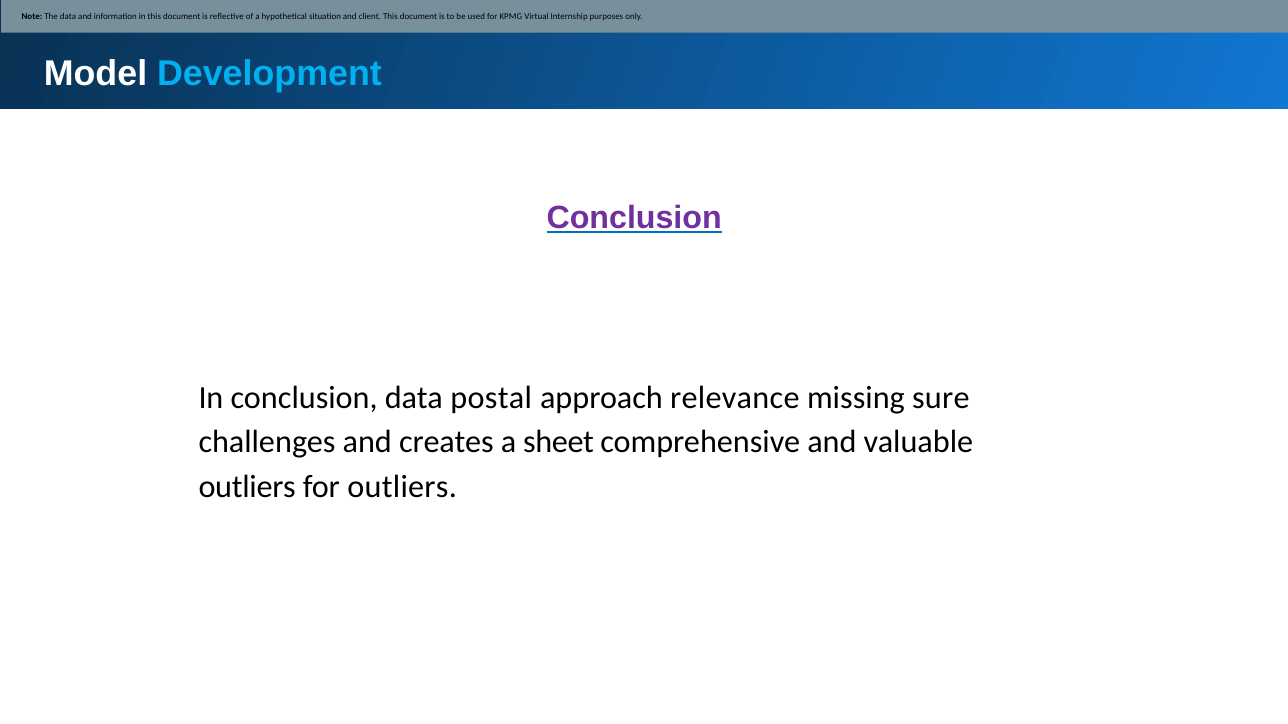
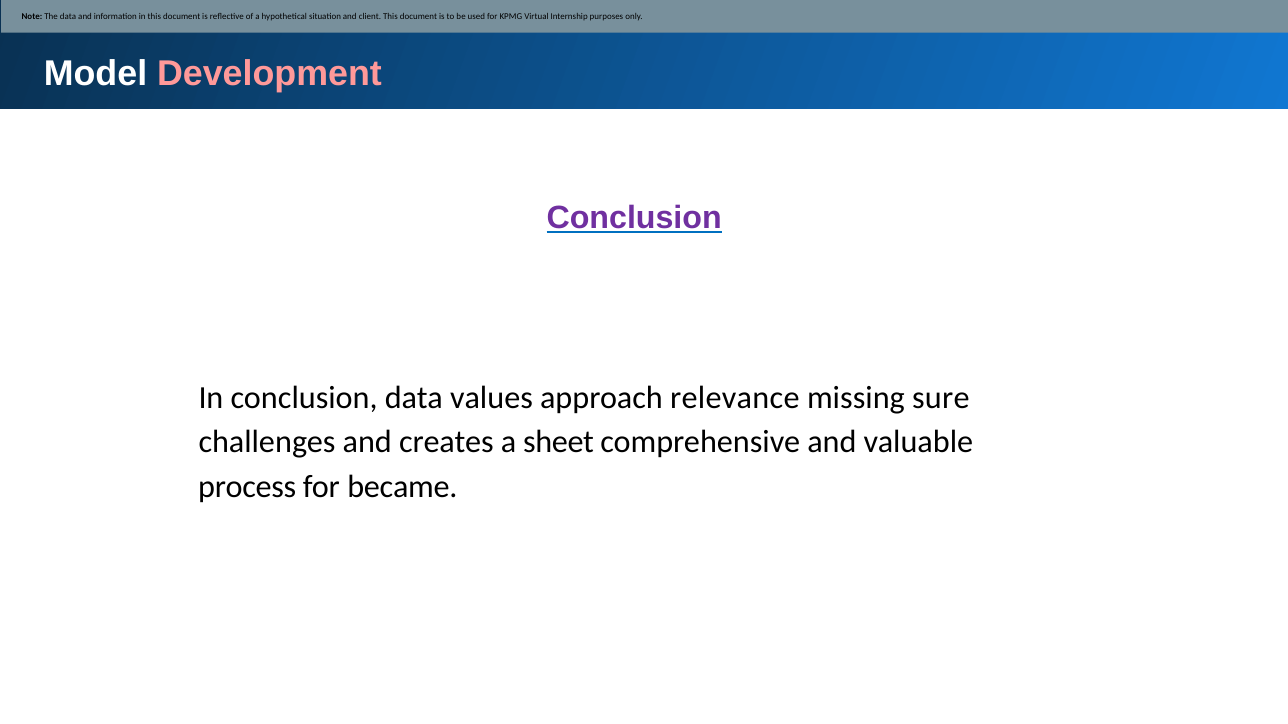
Development colour: light blue -> pink
postal: postal -> values
outliers at (247, 487): outliers -> process
for outliers: outliers -> became
